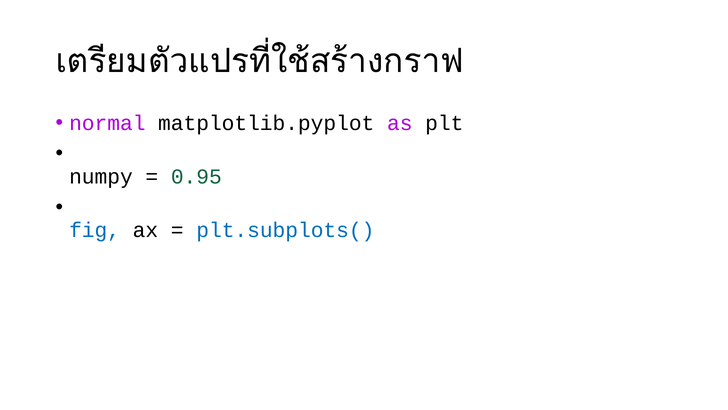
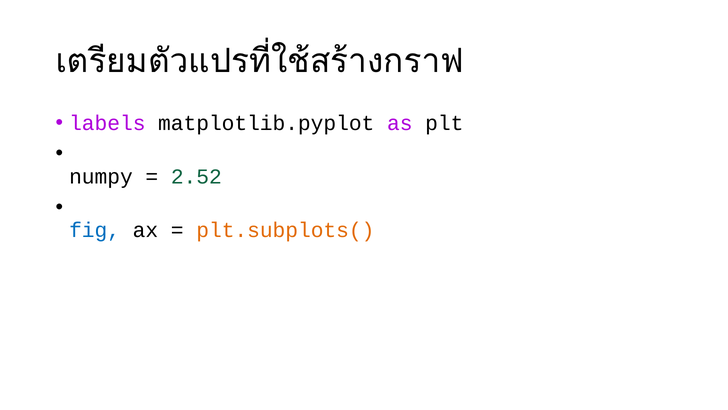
normal: normal -> labels
0.95: 0.95 -> 2.52
plt.subplots( colour: blue -> orange
